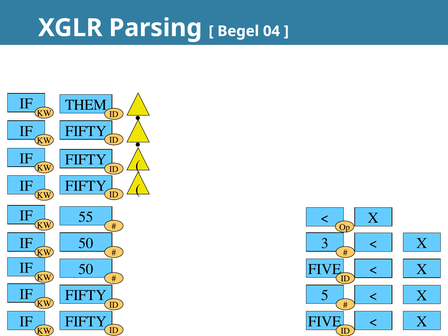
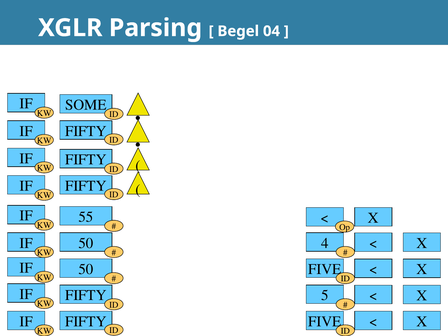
THEM: THEM -> SOME
3: 3 -> 4
